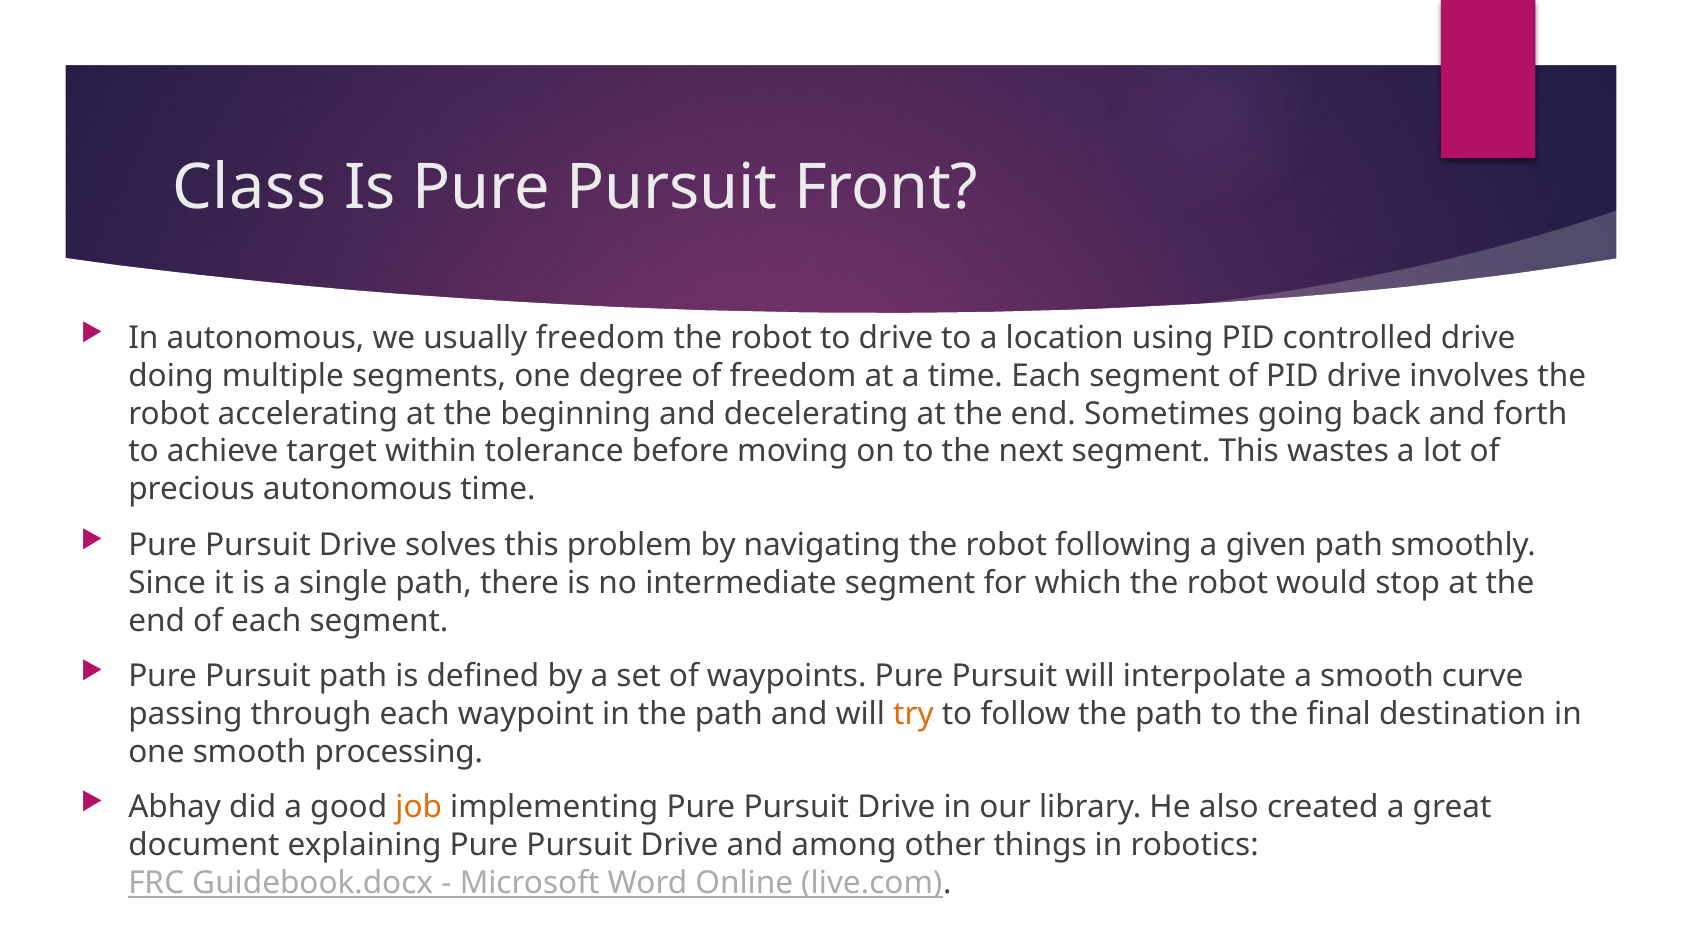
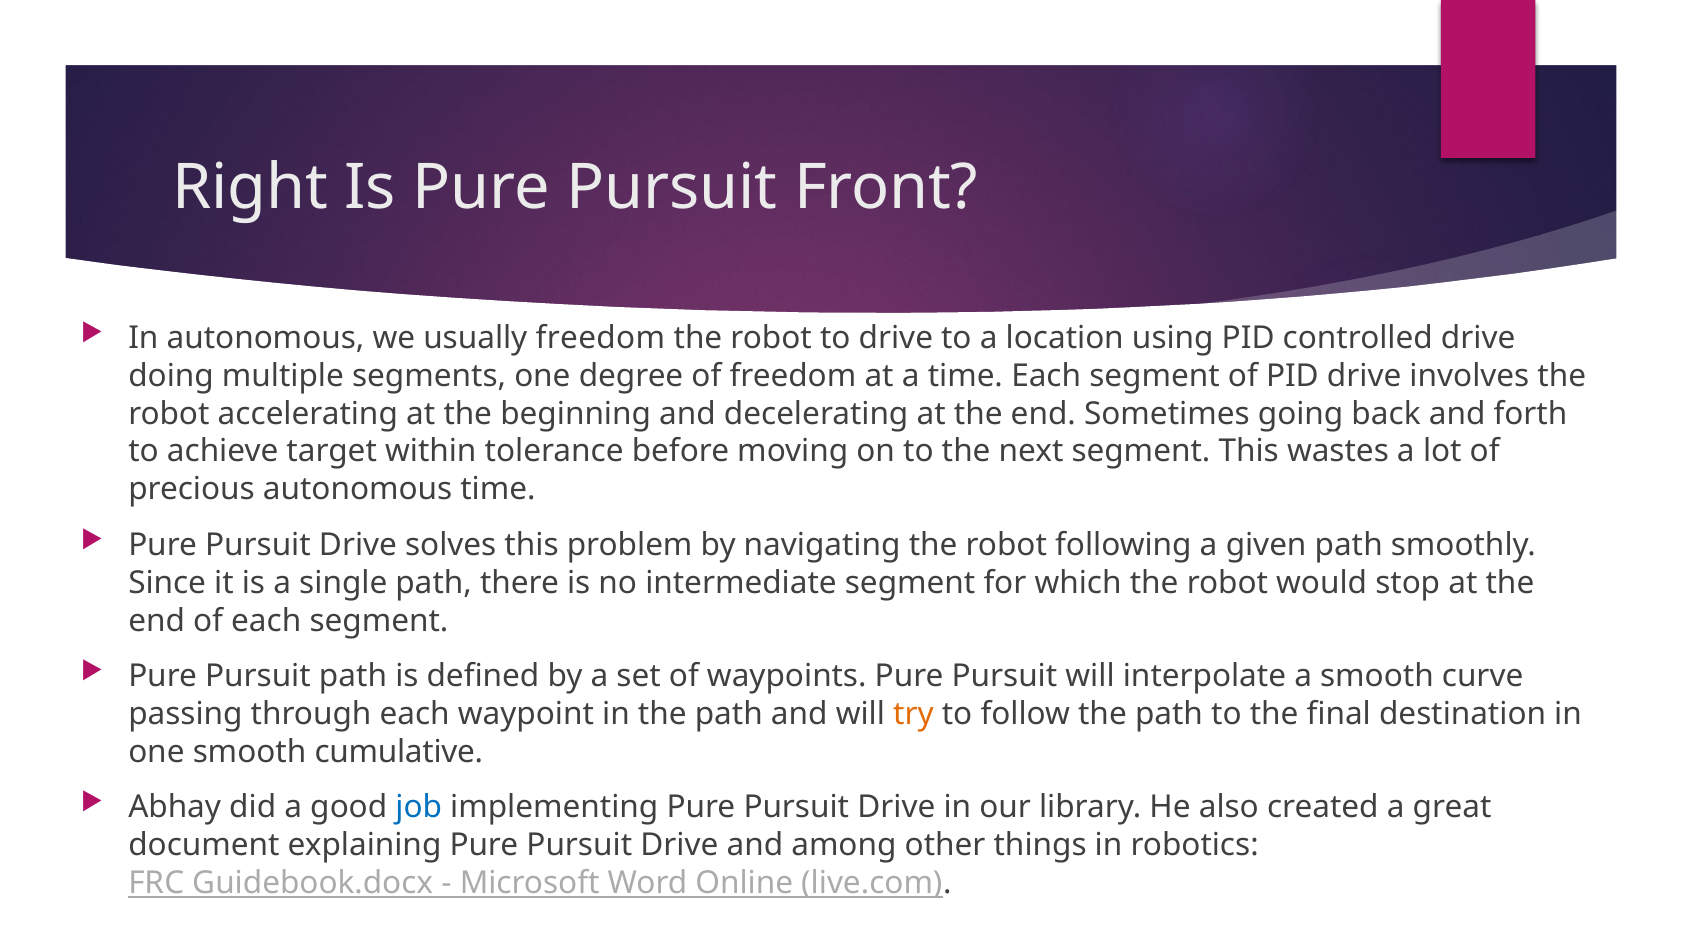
Class: Class -> Right
processing: processing -> cumulative
job colour: orange -> blue
